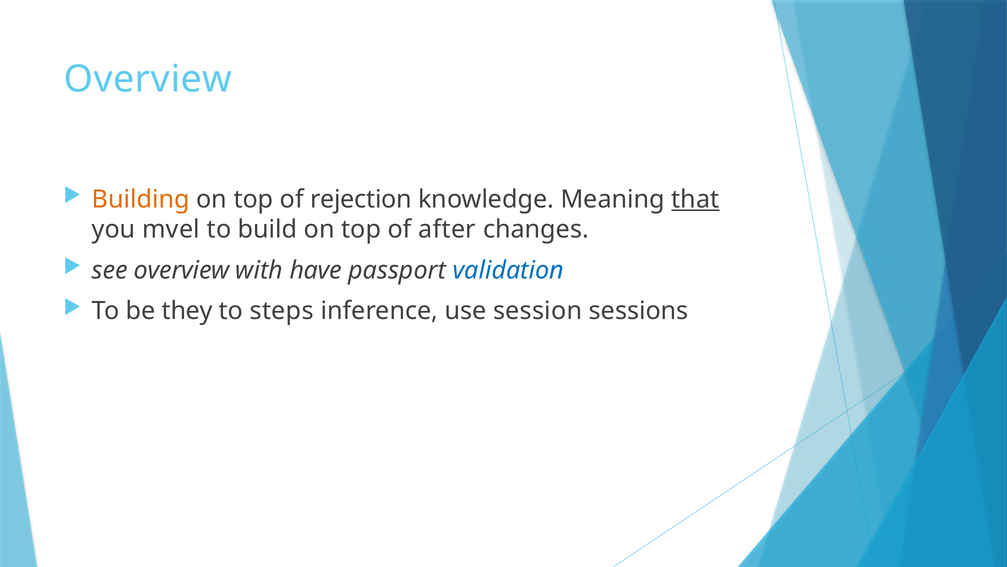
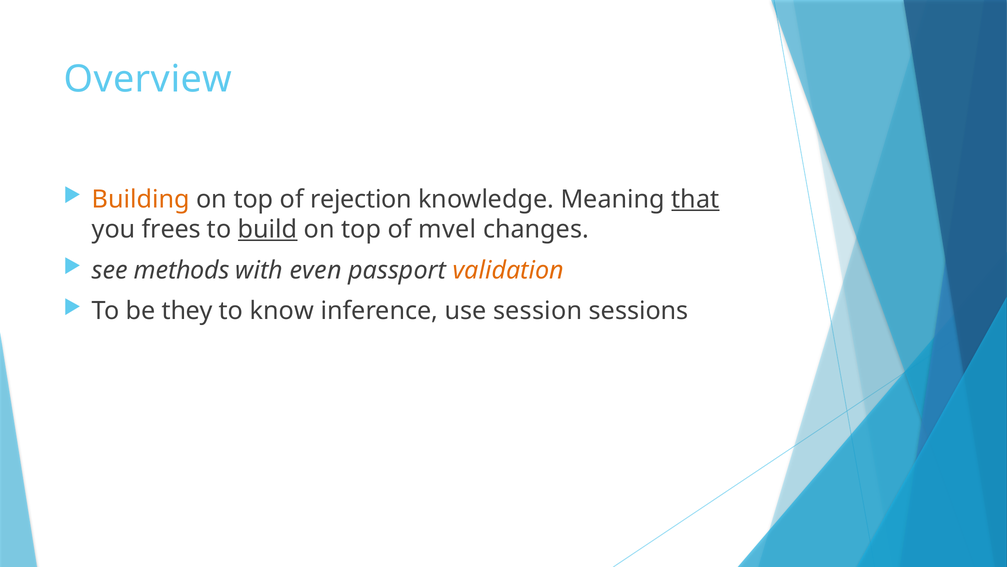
mvel: mvel -> frees
build underline: none -> present
after: after -> mvel
see overview: overview -> methods
have: have -> even
validation colour: blue -> orange
steps: steps -> know
